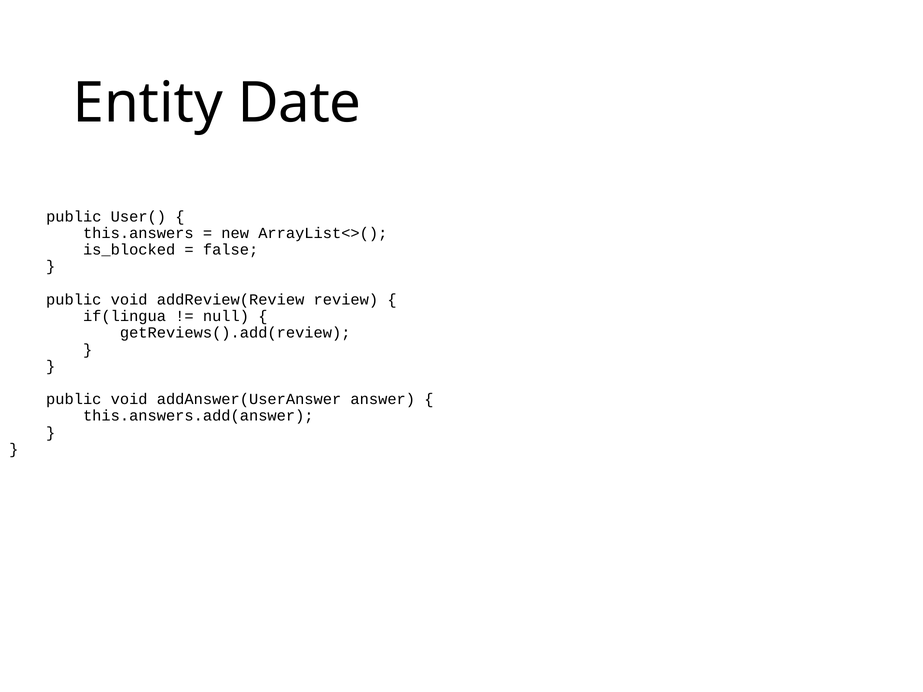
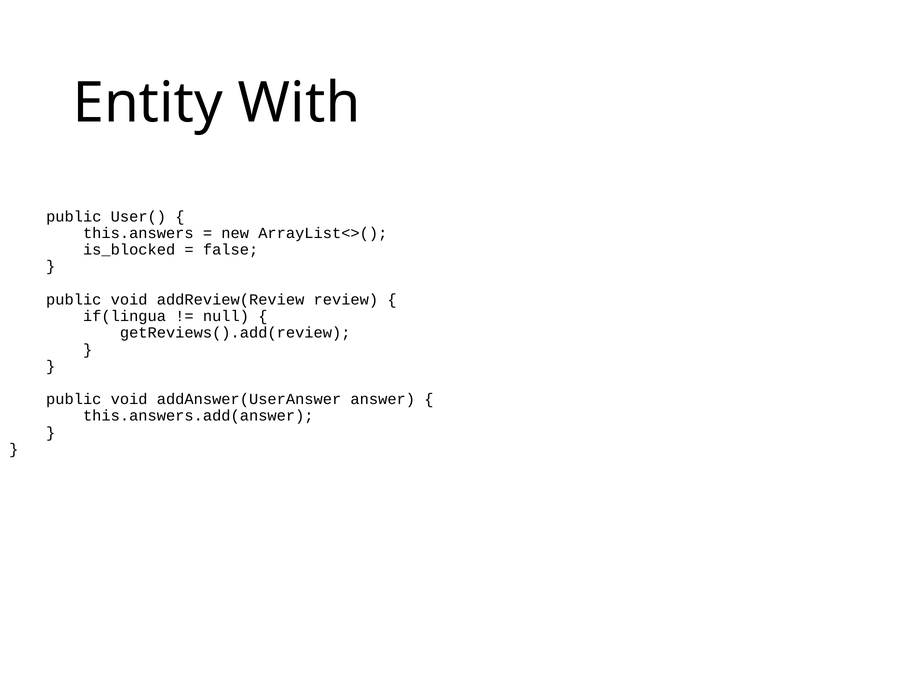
Date: Date -> With
